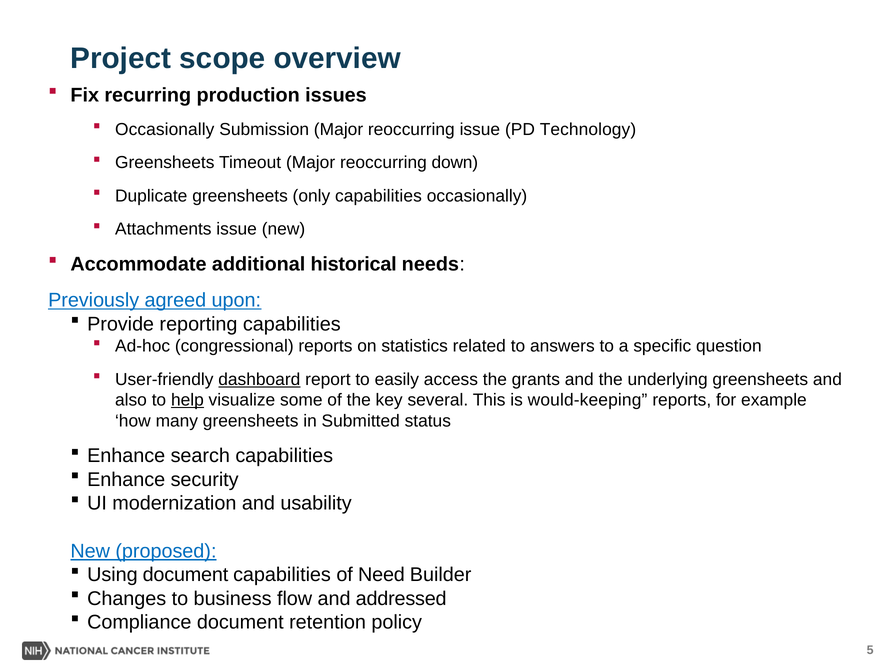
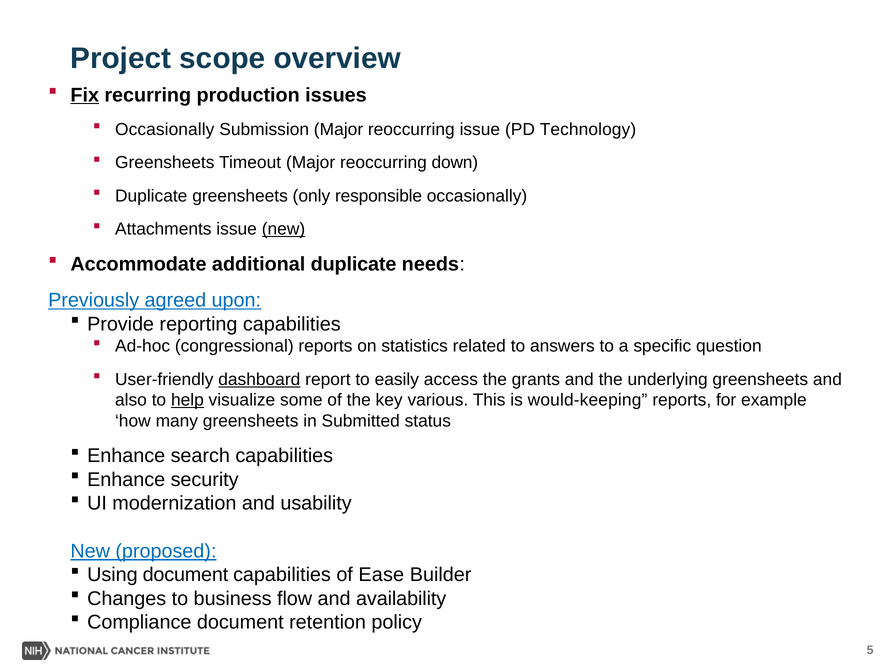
Fix underline: none -> present
only capabilities: capabilities -> responsible
new at (283, 229) underline: none -> present
additional historical: historical -> duplicate
several: several -> various
Need: Need -> Ease
addressed: addressed -> availability
